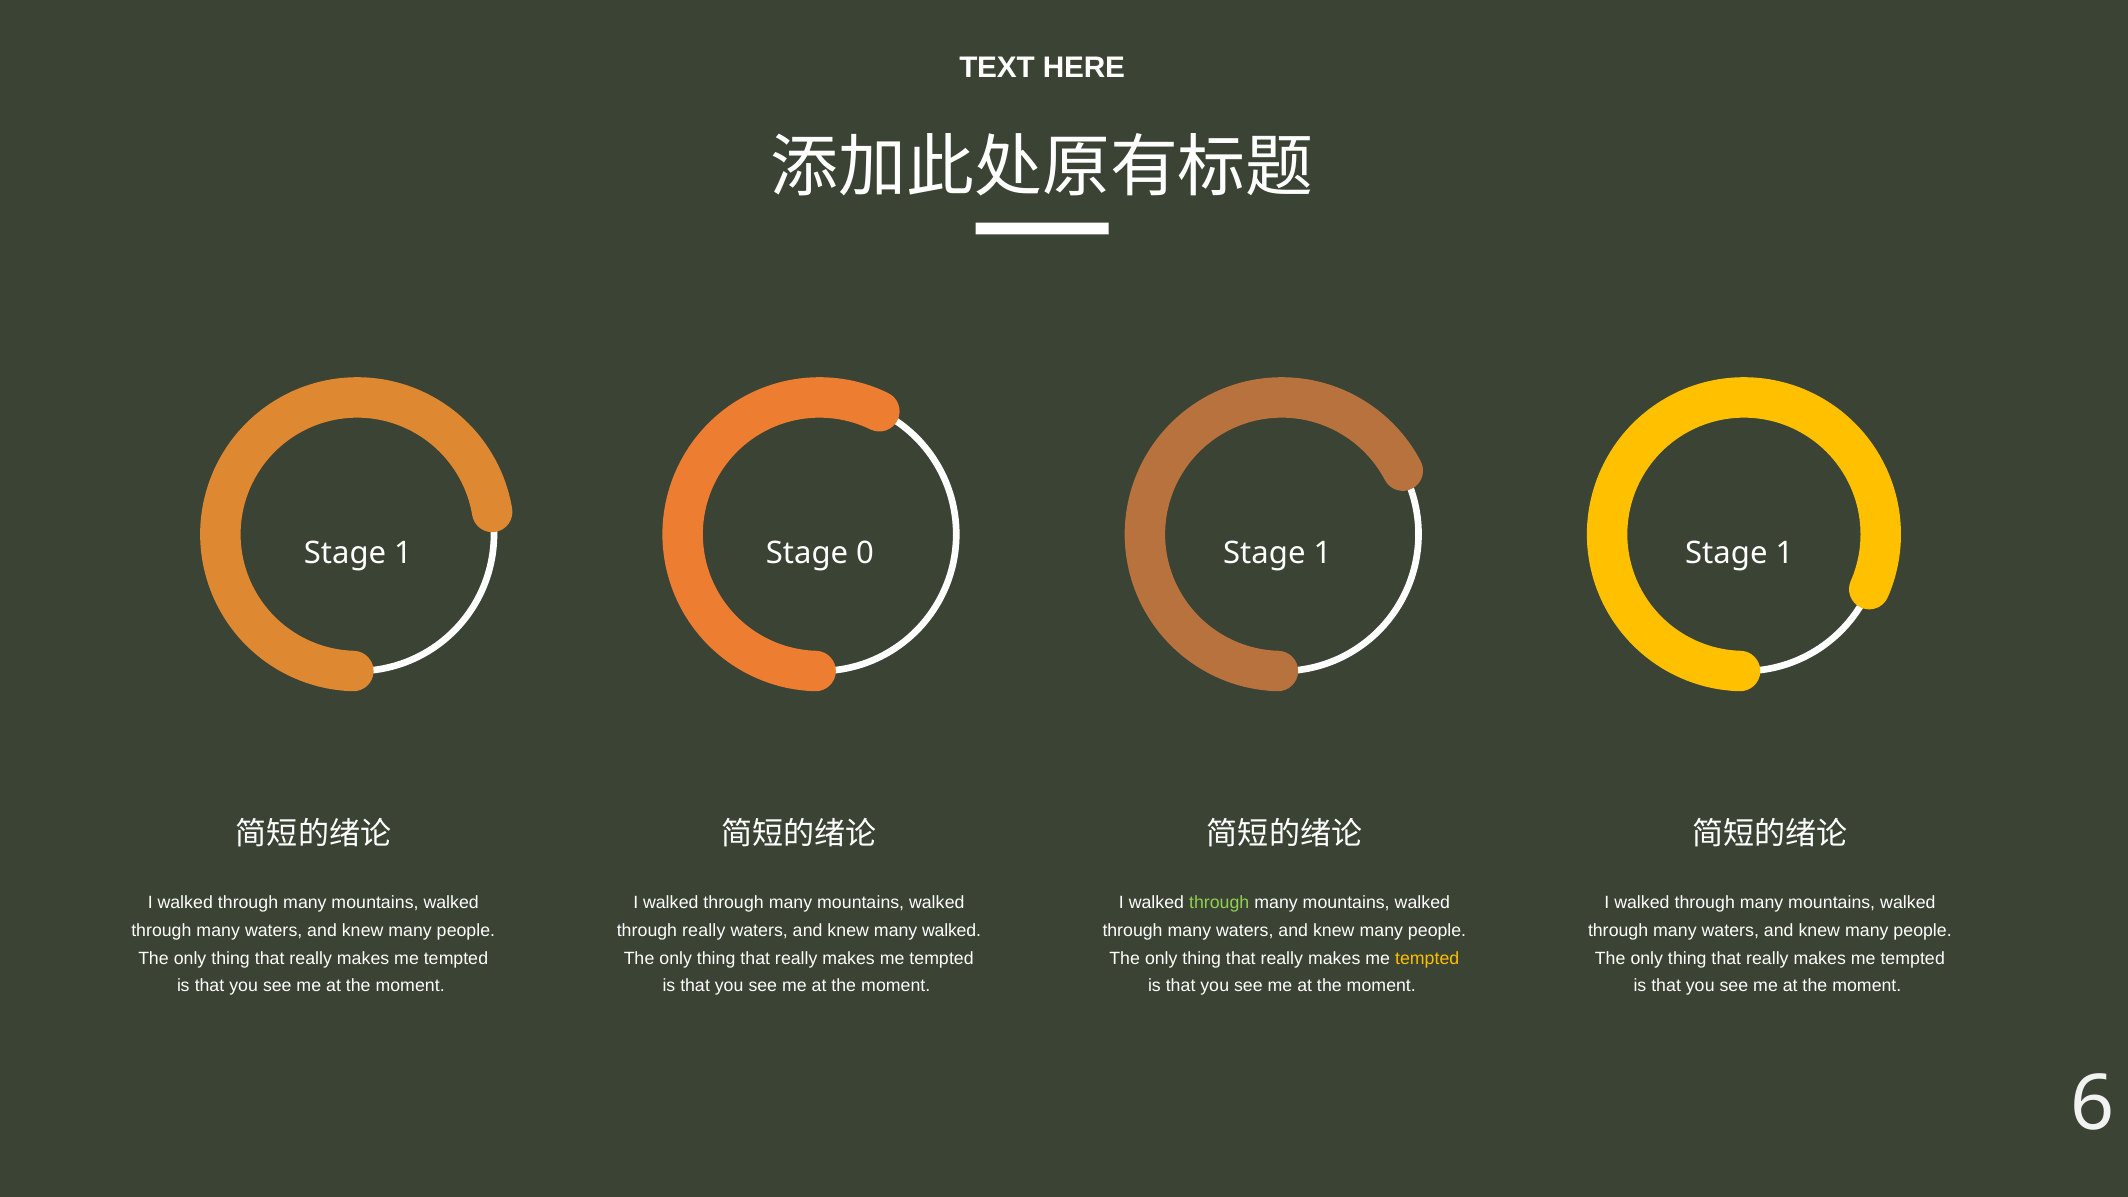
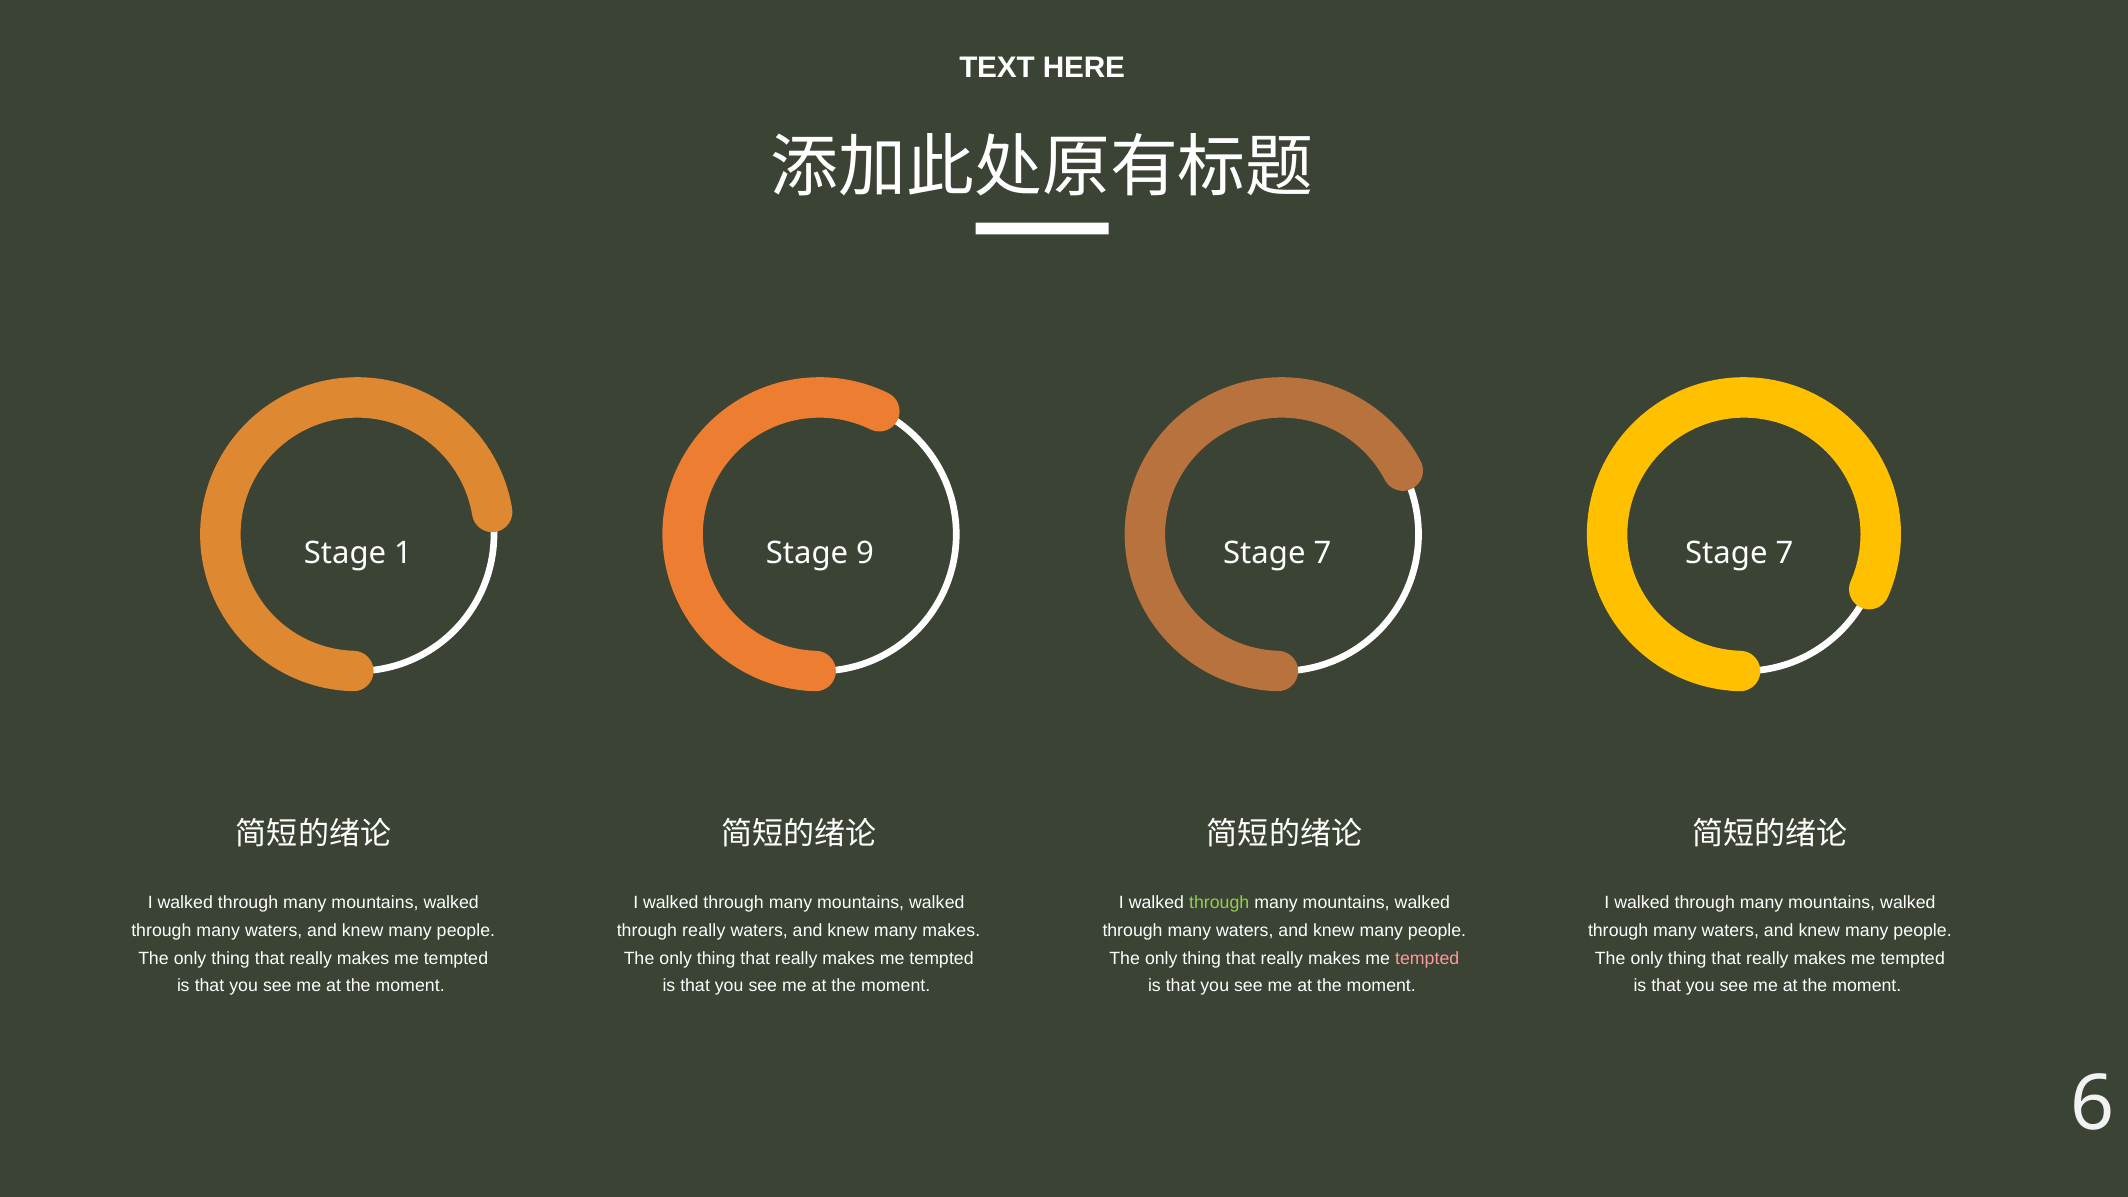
0: 0 -> 9
1 at (1322, 553): 1 -> 7
1 at (1784, 553): 1 -> 7
many walked: walked -> makes
tempted at (1427, 958) colour: yellow -> pink
